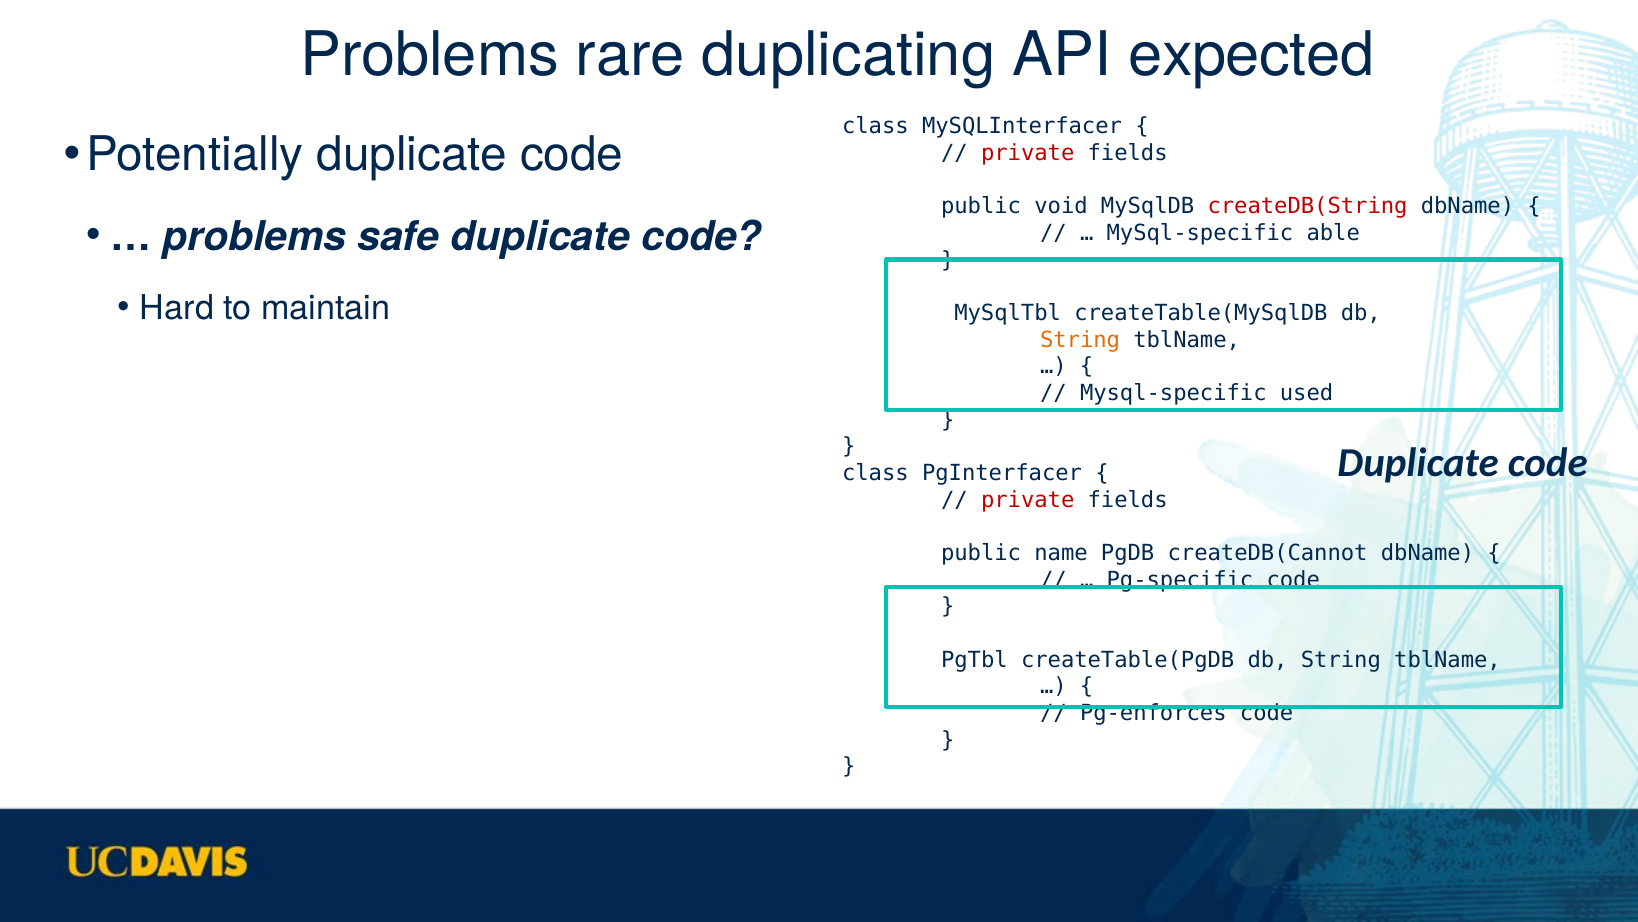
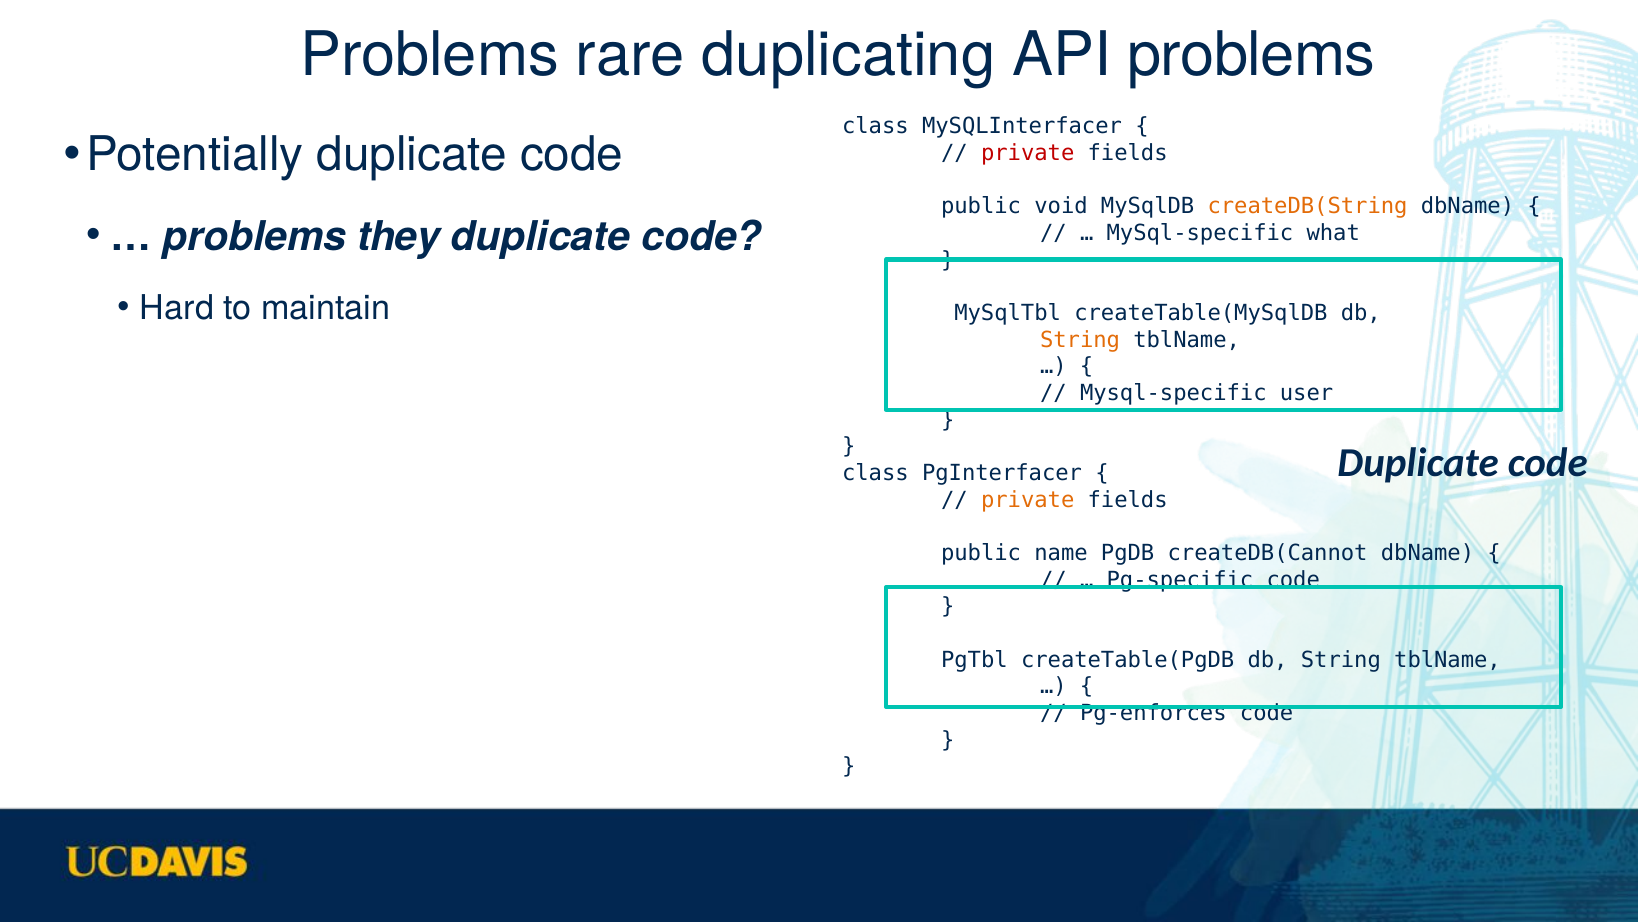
API expected: expected -> problems
createDB(String colour: red -> orange
safe: safe -> they
able: able -> what
used: used -> user
private at (1028, 500) colour: red -> orange
